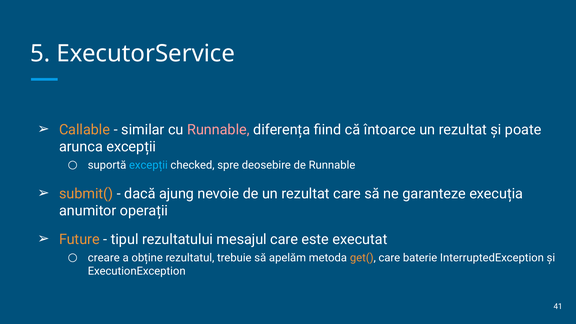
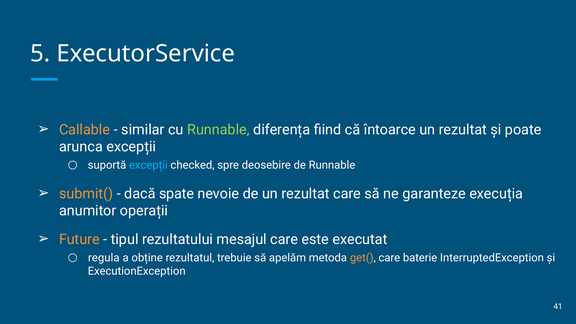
Runnable at (218, 130) colour: pink -> light green
ajung: ajung -> spate
creare: creare -> regula
